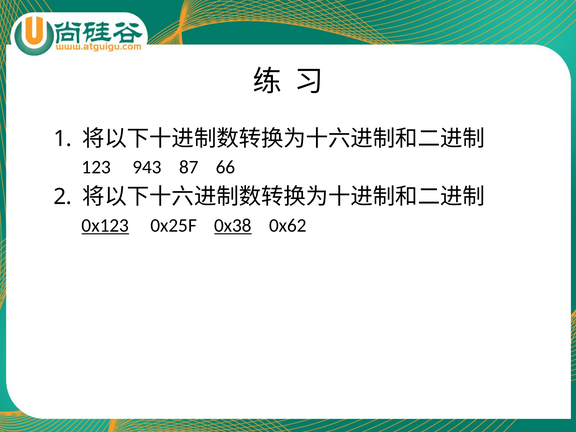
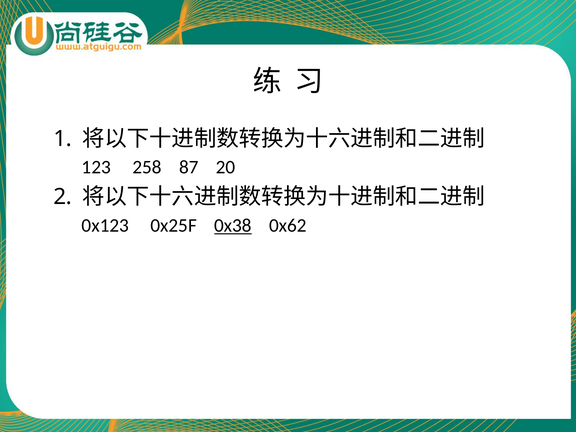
943: 943 -> 258
66: 66 -> 20
0x123 underline: present -> none
